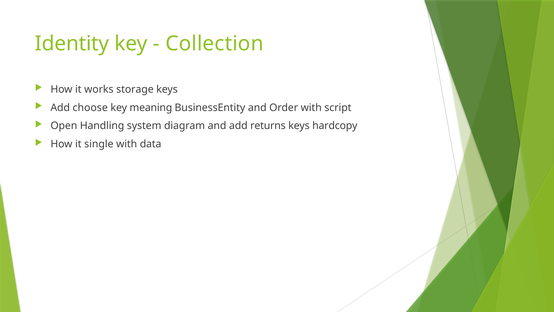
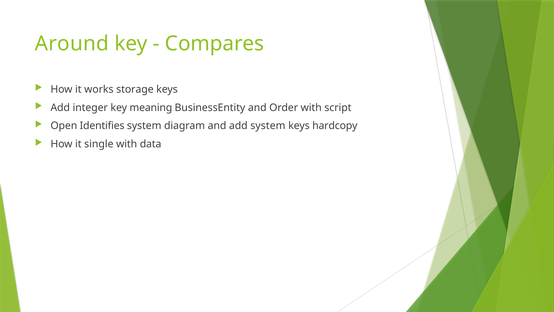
Identity: Identity -> Around
Collection: Collection -> Compares
choose: choose -> integer
Handling: Handling -> Identifies
add returns: returns -> system
